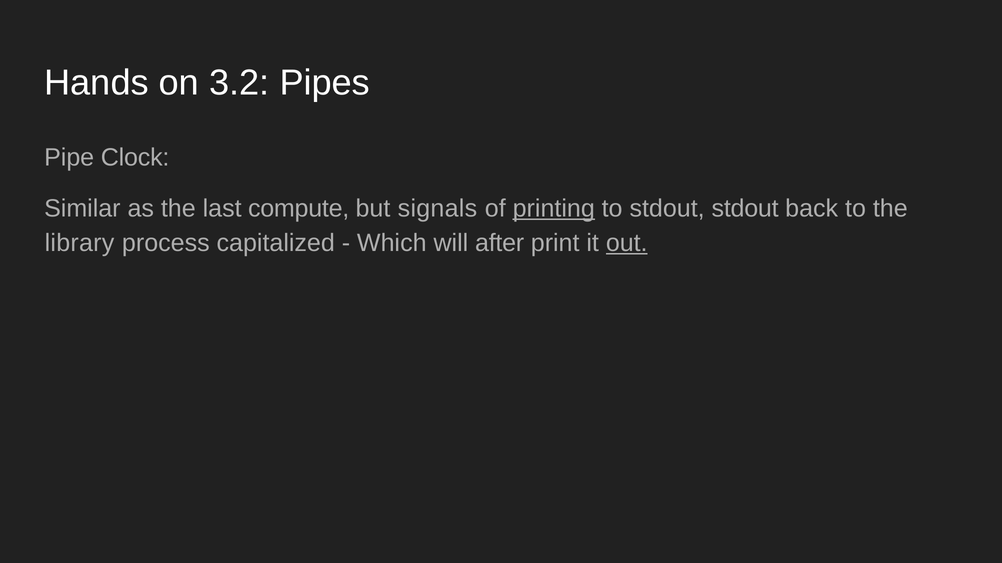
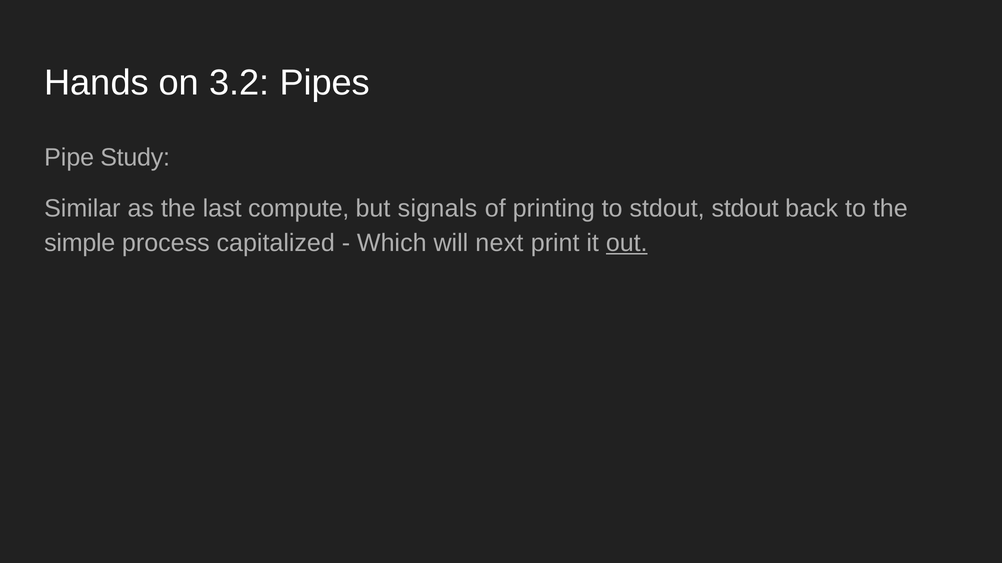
Clock: Clock -> Study
printing underline: present -> none
library: library -> simple
after: after -> next
